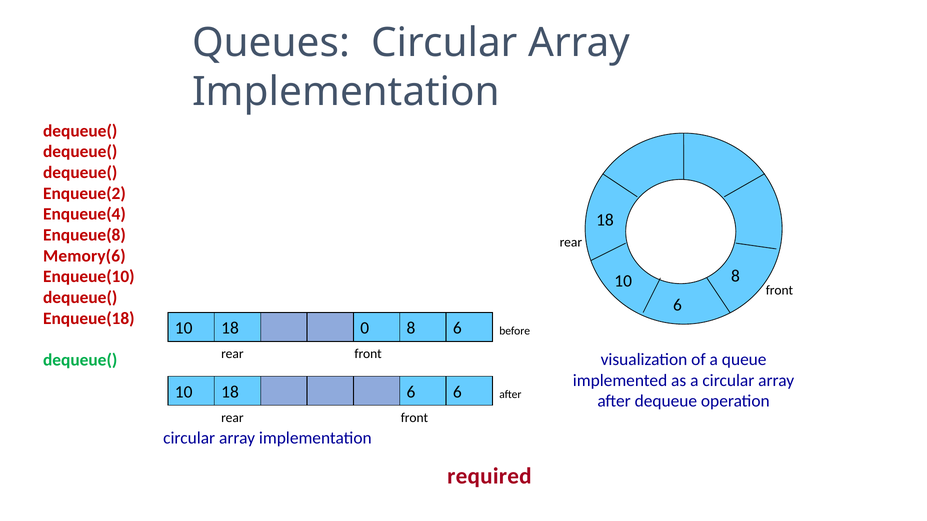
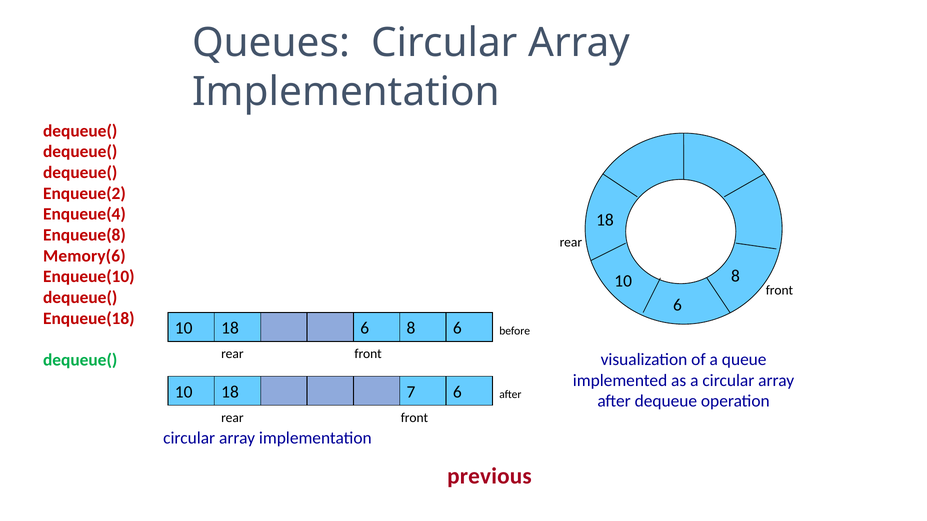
18 0: 0 -> 6
18 6: 6 -> 7
required: required -> previous
